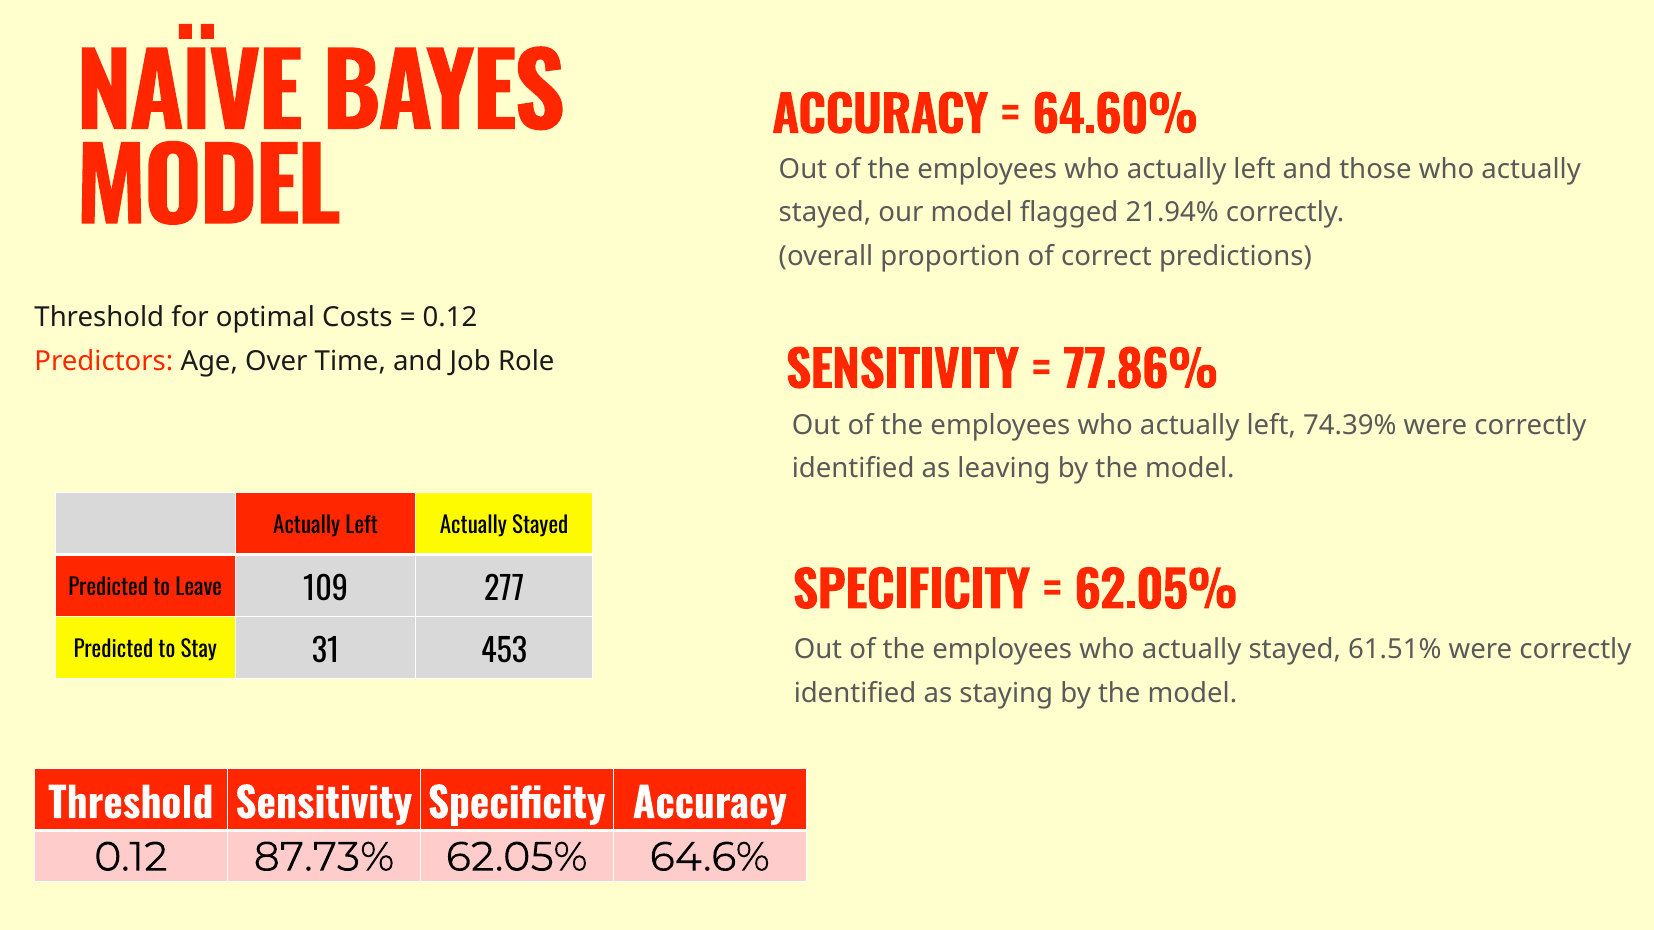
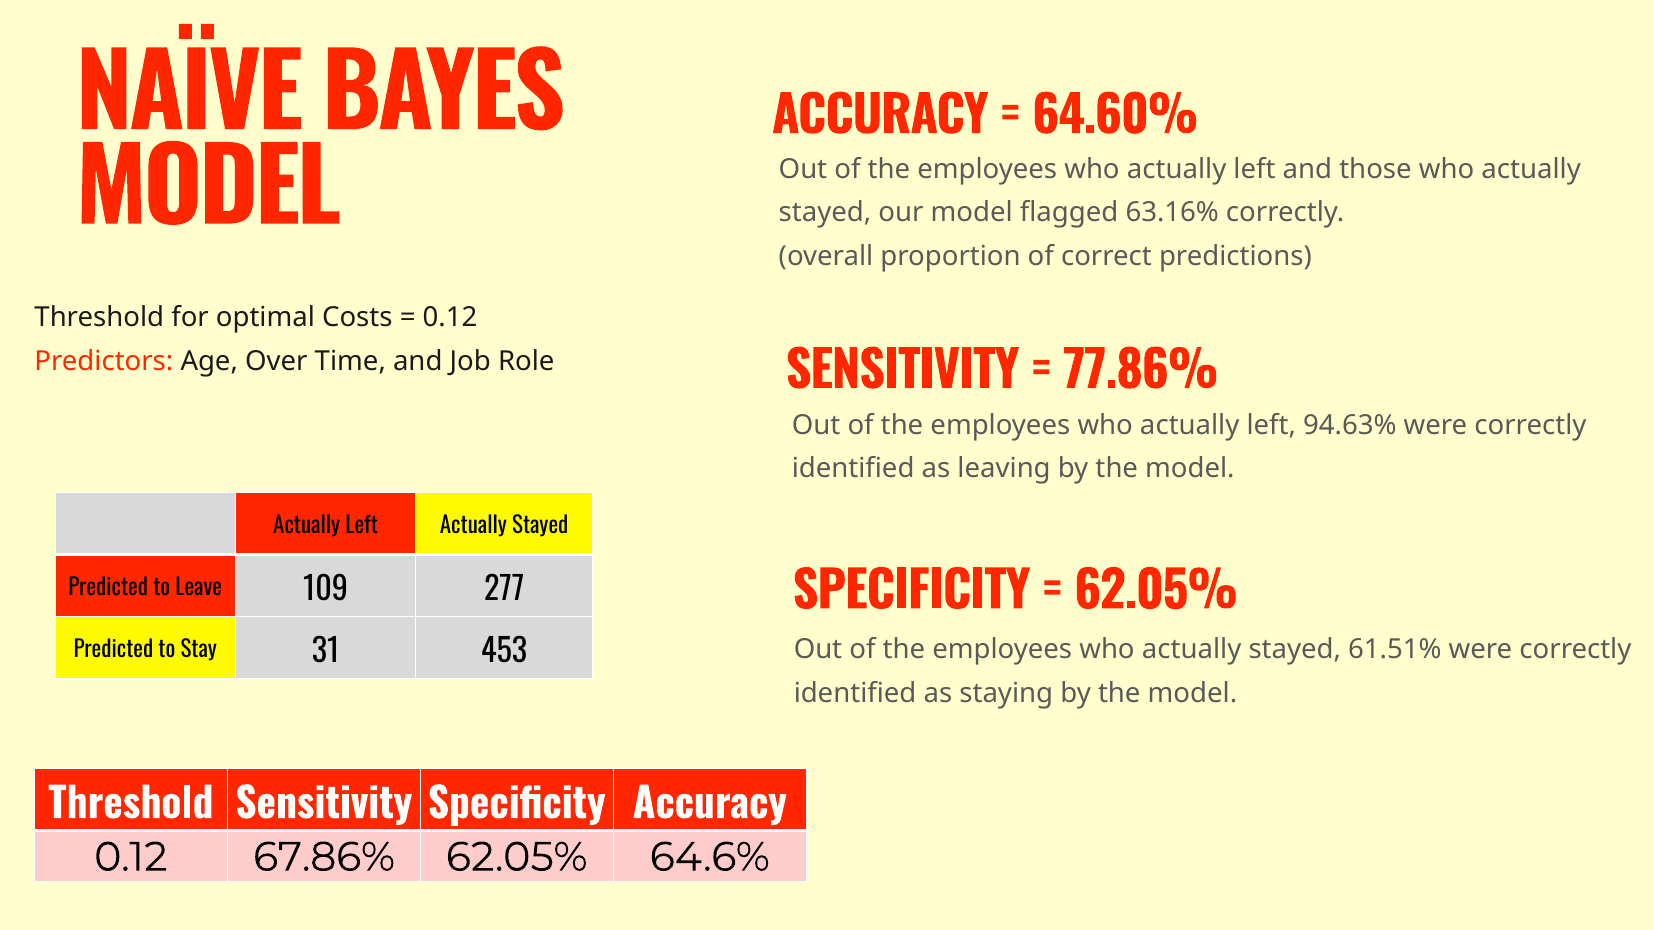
21.94%: 21.94% -> 63.16%
74.39%: 74.39% -> 94.63%
87.73%: 87.73% -> 67.86%
